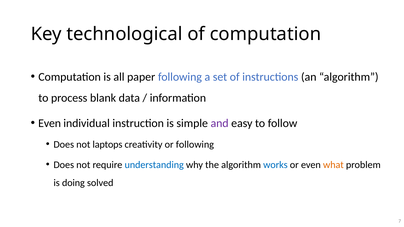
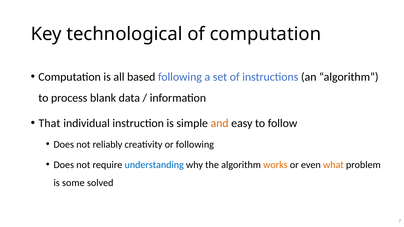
paper: paper -> based
Even at (50, 123): Even -> That
and colour: purple -> orange
laptops: laptops -> reliably
works colour: blue -> orange
doing: doing -> some
